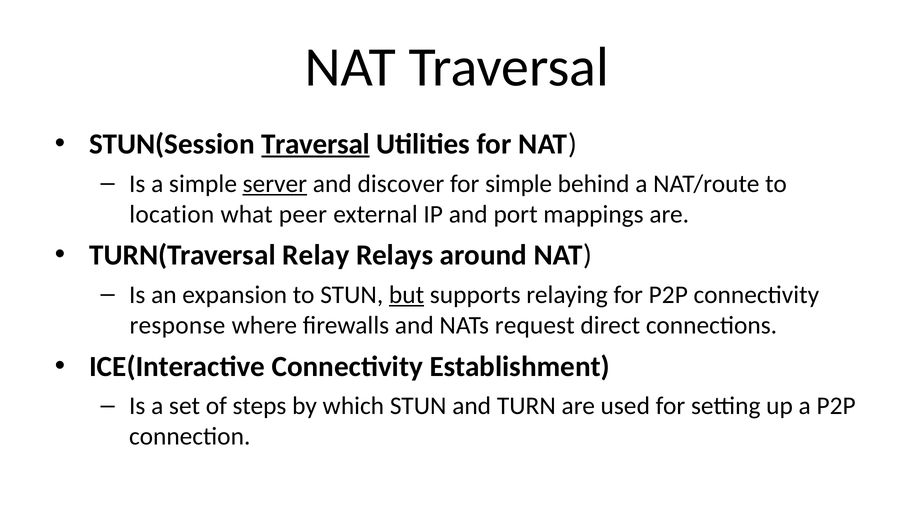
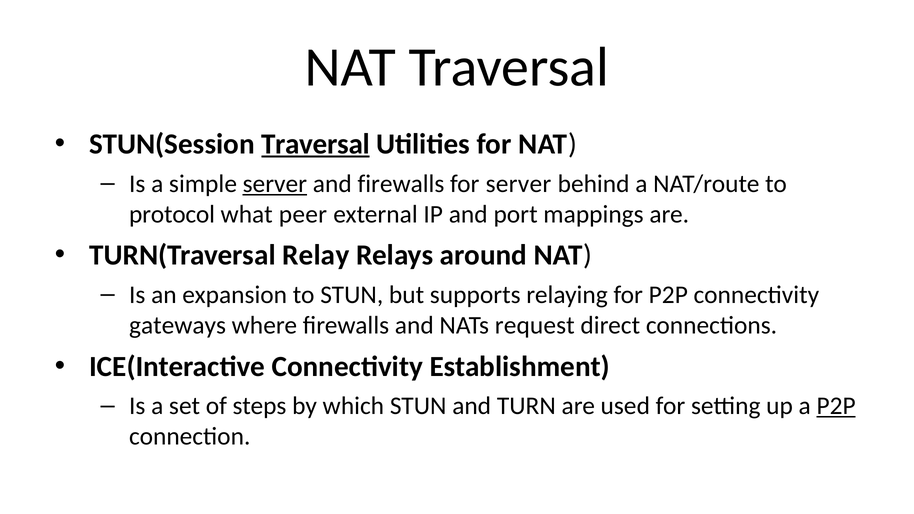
and discover: discover -> firewalls
for simple: simple -> server
location: location -> protocol
but underline: present -> none
response: response -> gateways
P2P at (836, 406) underline: none -> present
